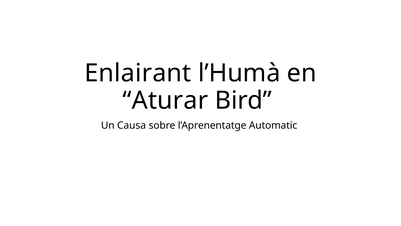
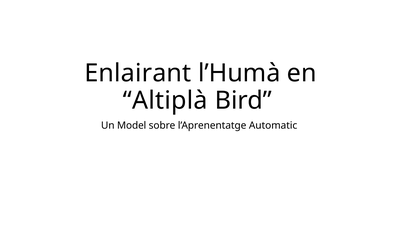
Aturar: Aturar -> Altiplà
Causa: Causa -> Model
